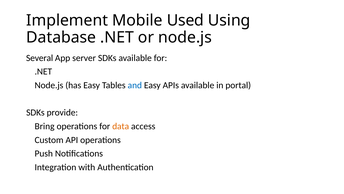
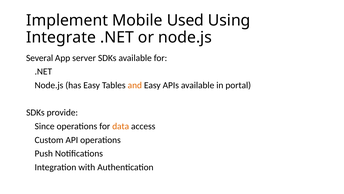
Database: Database -> Integrate
and colour: blue -> orange
Bring: Bring -> Since
